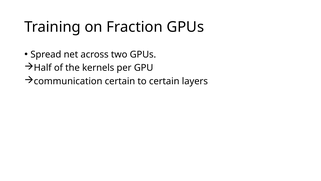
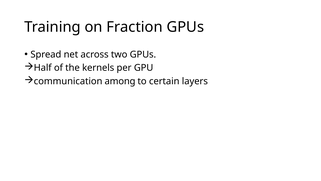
communication certain: certain -> among
